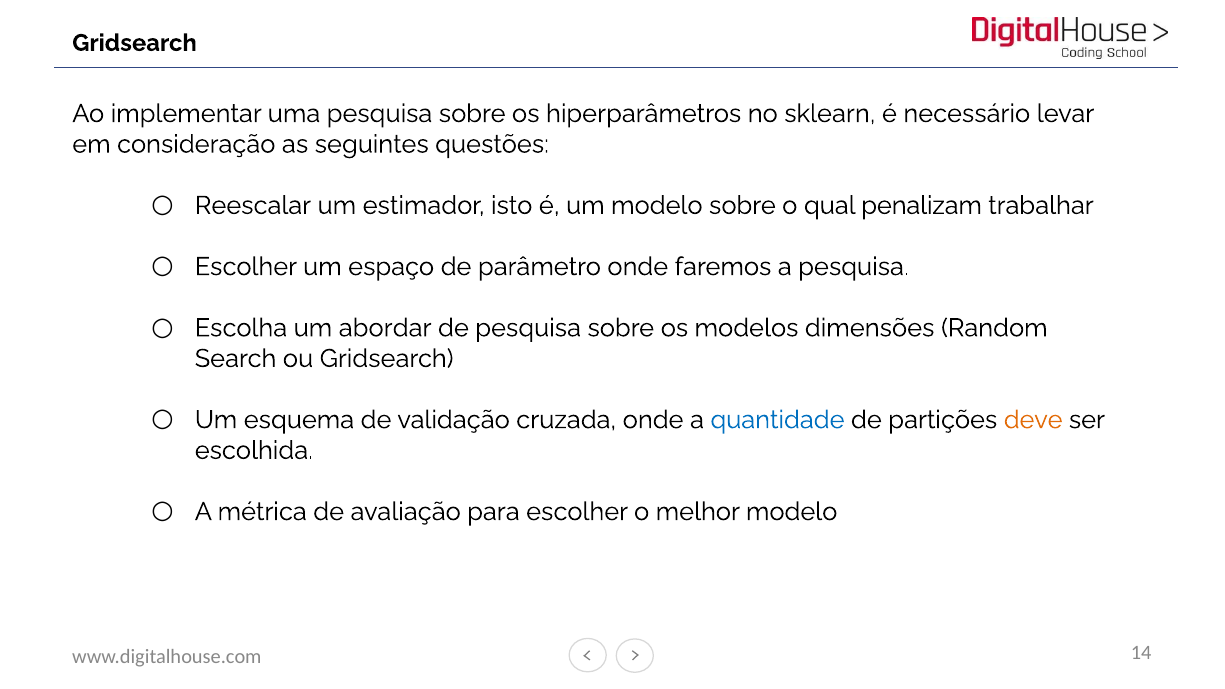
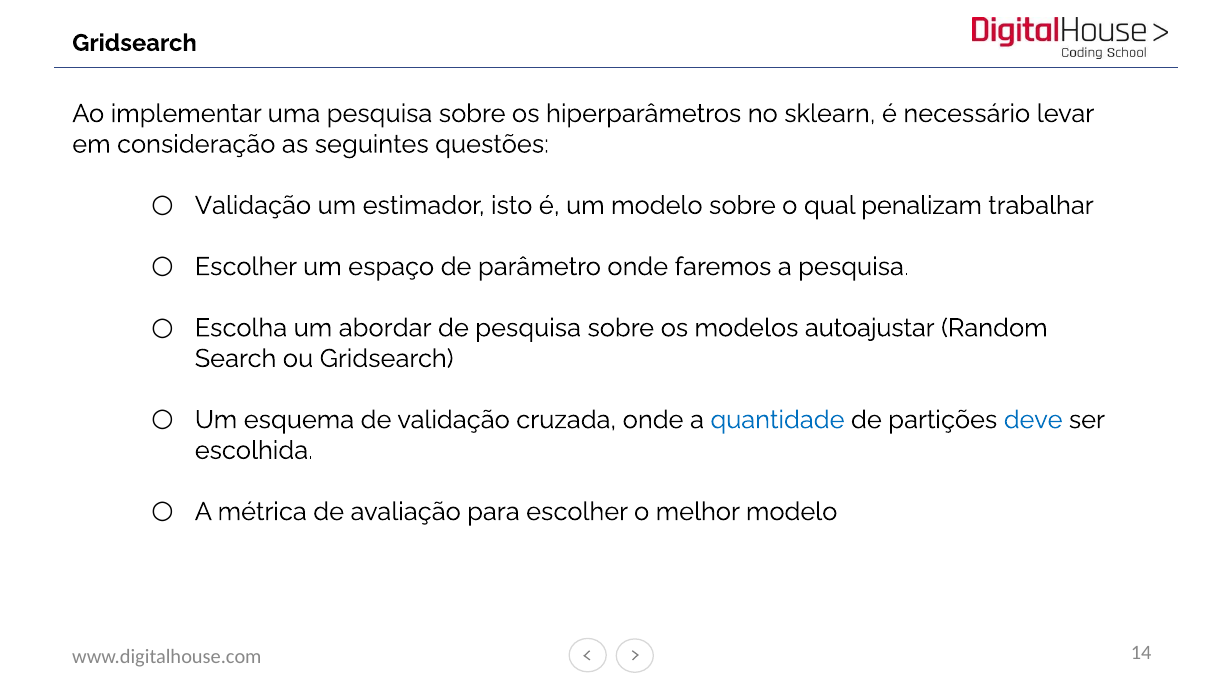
Reescalar at (253, 205): Reescalar -> Validação
dimensões: dimensões -> autoajustar
deve colour: orange -> blue
